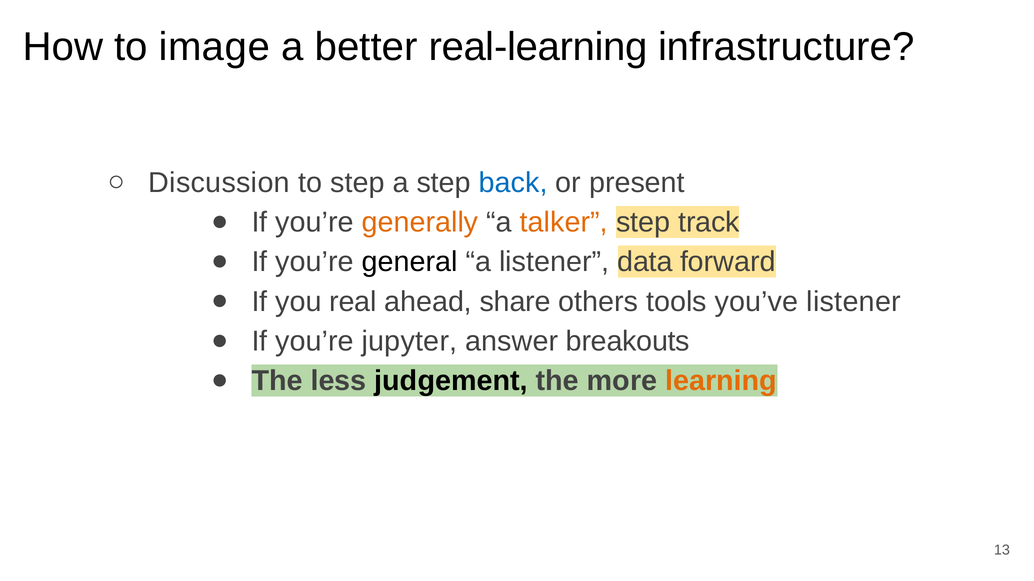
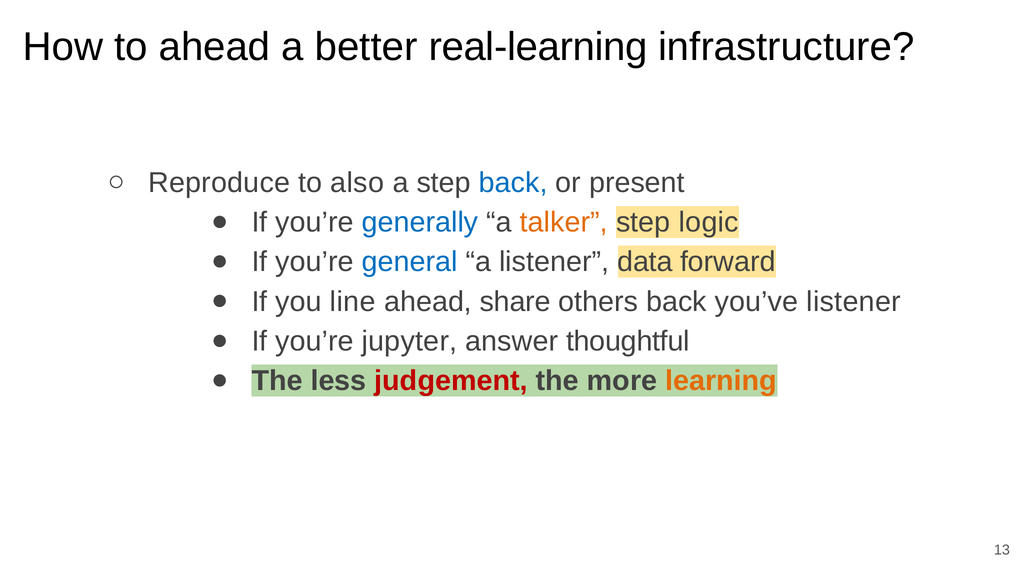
to image: image -> ahead
Discussion: Discussion -> Reproduce
to step: step -> also
generally colour: orange -> blue
track: track -> logic
general colour: black -> blue
real: real -> line
others tools: tools -> back
breakouts: breakouts -> thoughtful
judgement colour: black -> red
